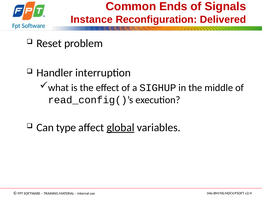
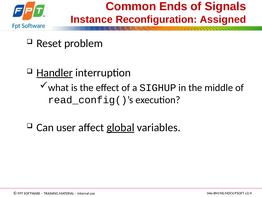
Delivered: Delivered -> Assigned
Handler underline: none -> present
type: type -> user
